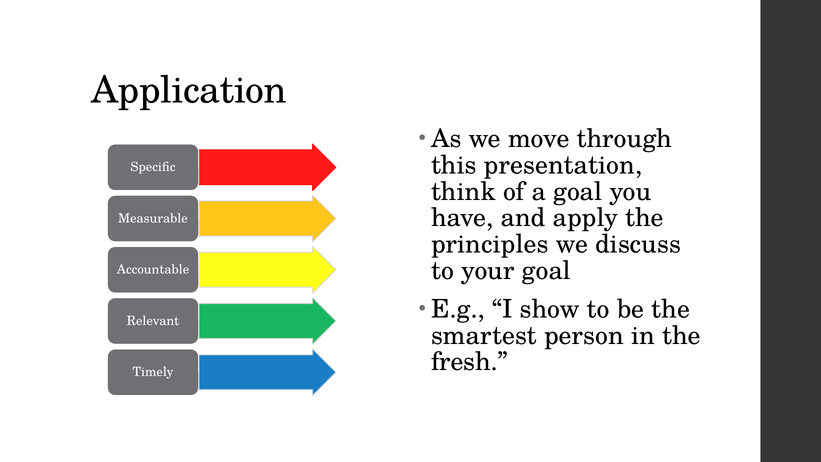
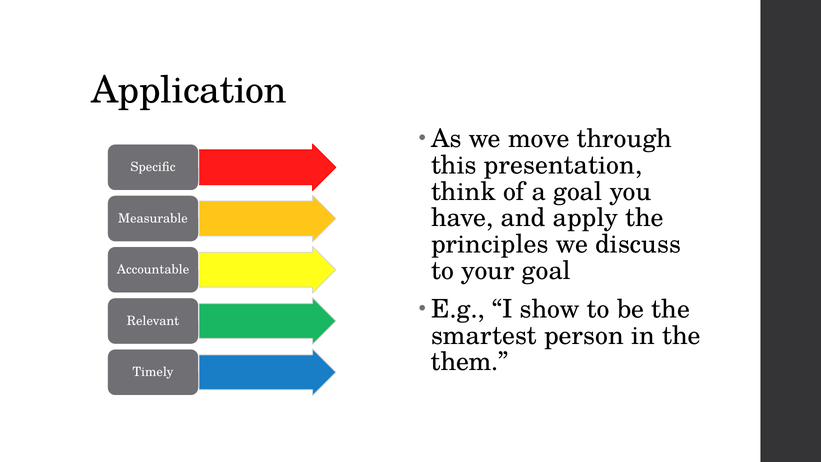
fresh: fresh -> them
